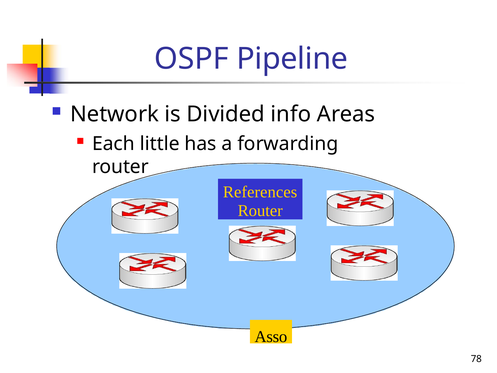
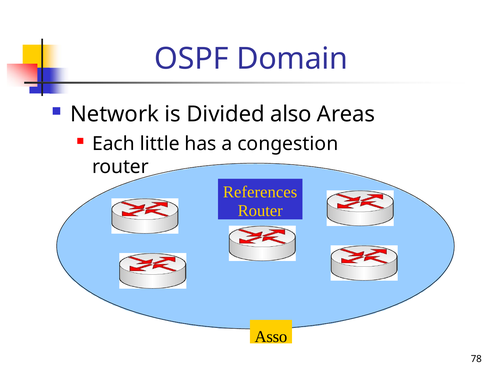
Pipeline: Pipeline -> Domain
info: info -> also
forwarding: forwarding -> congestion
